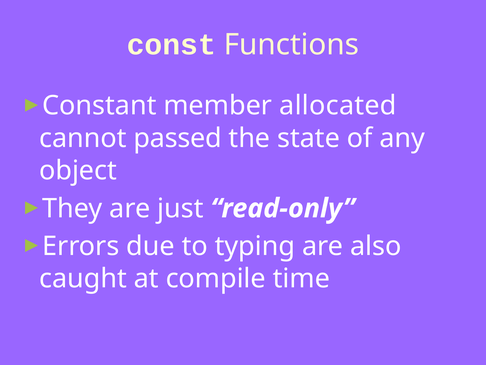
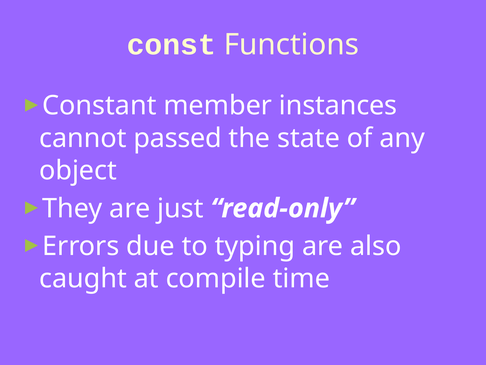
allocated: allocated -> instances
